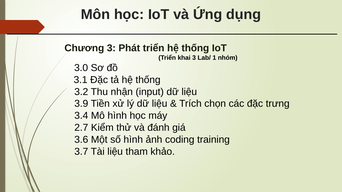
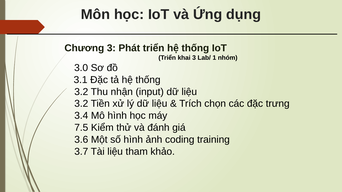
3.9 at (81, 104): 3.9 -> 3.2
2.7: 2.7 -> 7.5
